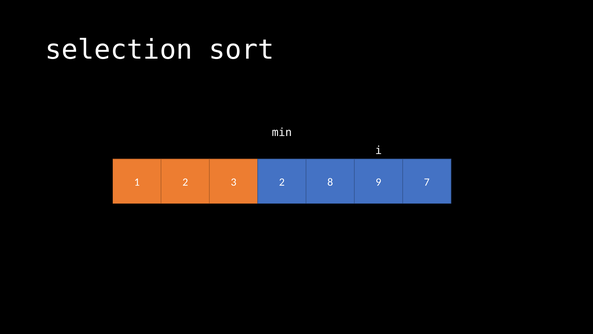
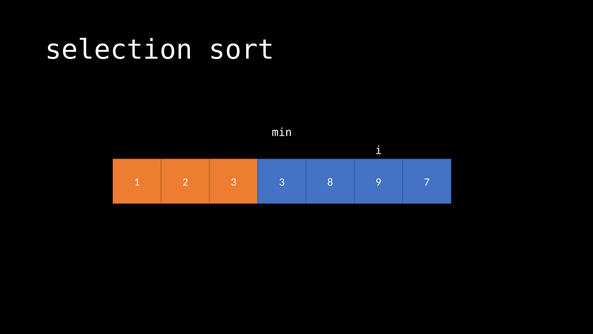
3 2: 2 -> 3
